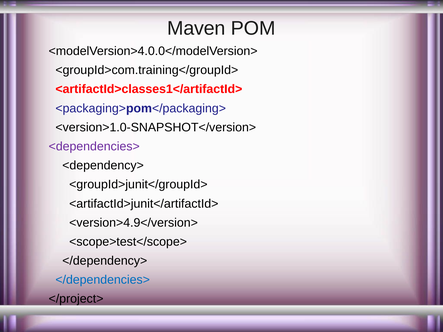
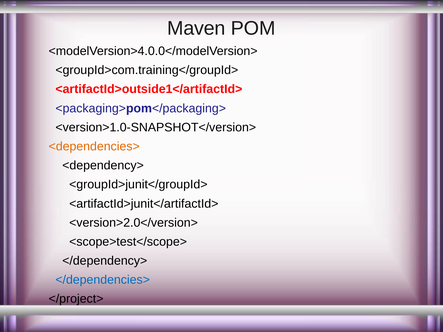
<artifactId>classes1</artifactId>: <artifactId>classes1</artifactId> -> <artifactId>outside1</artifactId>
<dependencies> colour: purple -> orange
<version>4.9</version>: <version>4.9</version> -> <version>2.0</version>
